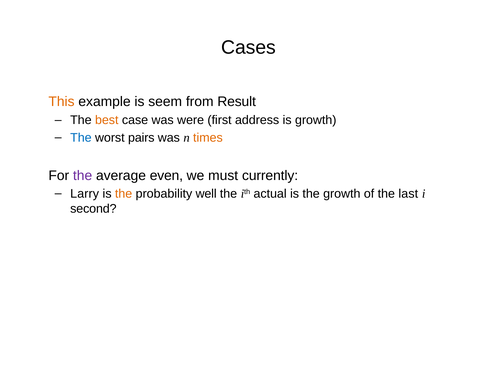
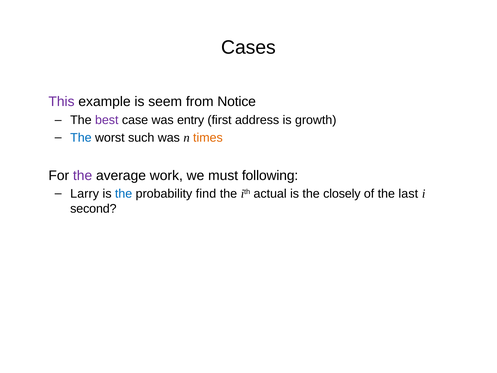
This colour: orange -> purple
Result: Result -> Notice
best colour: orange -> purple
were: were -> entry
pairs: pairs -> such
even: even -> work
currently: currently -> following
the at (124, 194) colour: orange -> blue
well: well -> find
the growth: growth -> closely
